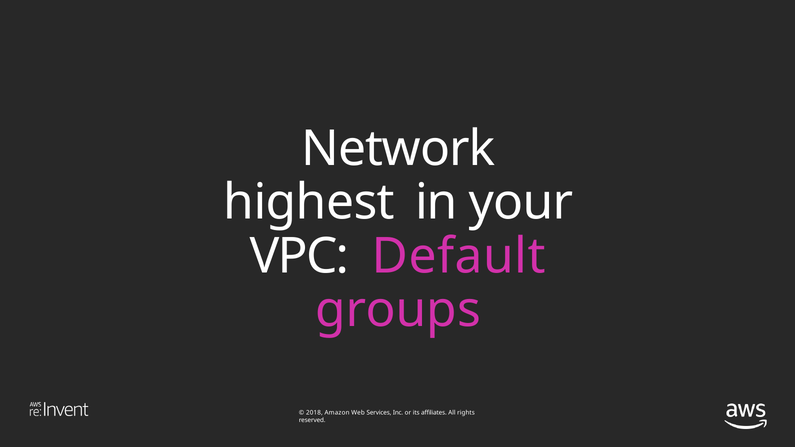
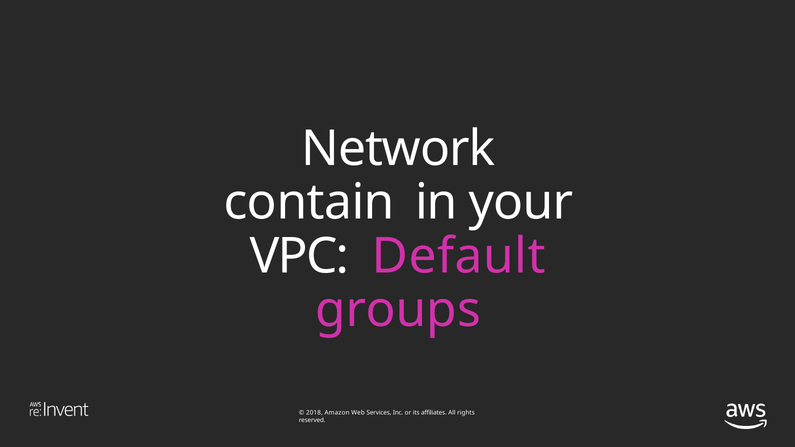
highest: highest -> contain
